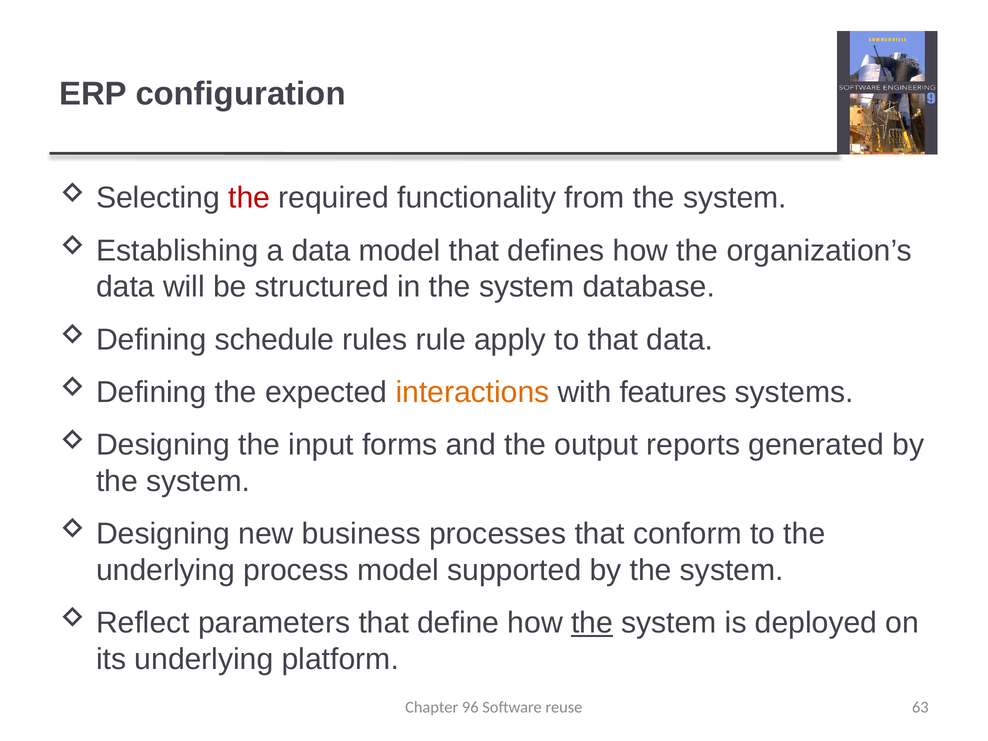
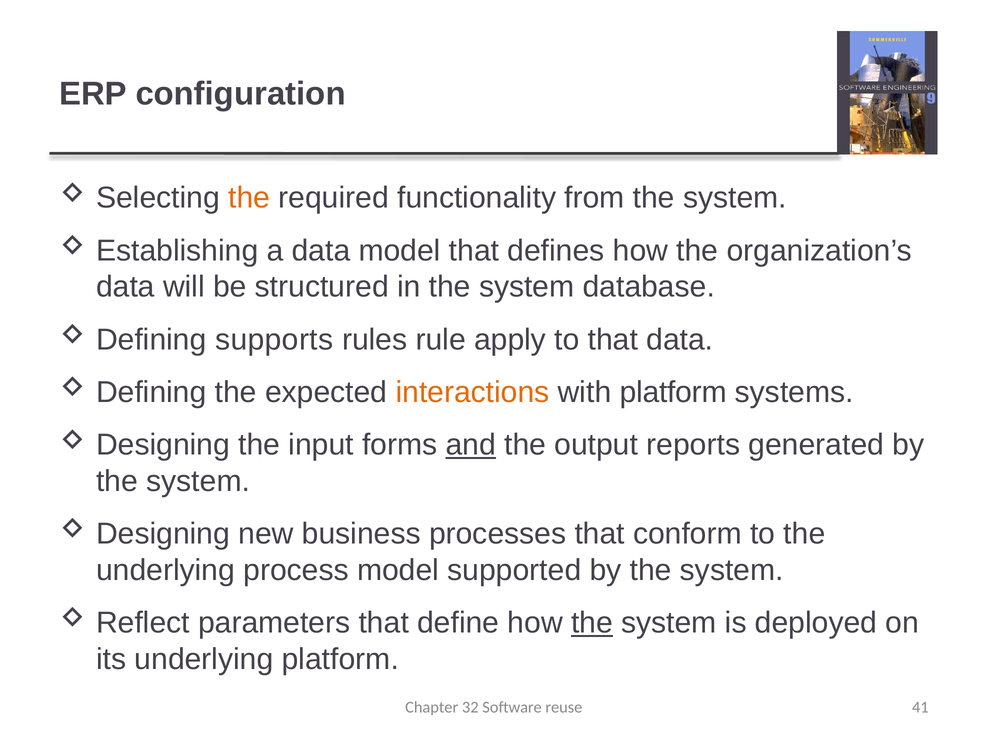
the at (249, 198) colour: red -> orange
schedule: schedule -> supports
with features: features -> platform
and underline: none -> present
96: 96 -> 32
63: 63 -> 41
